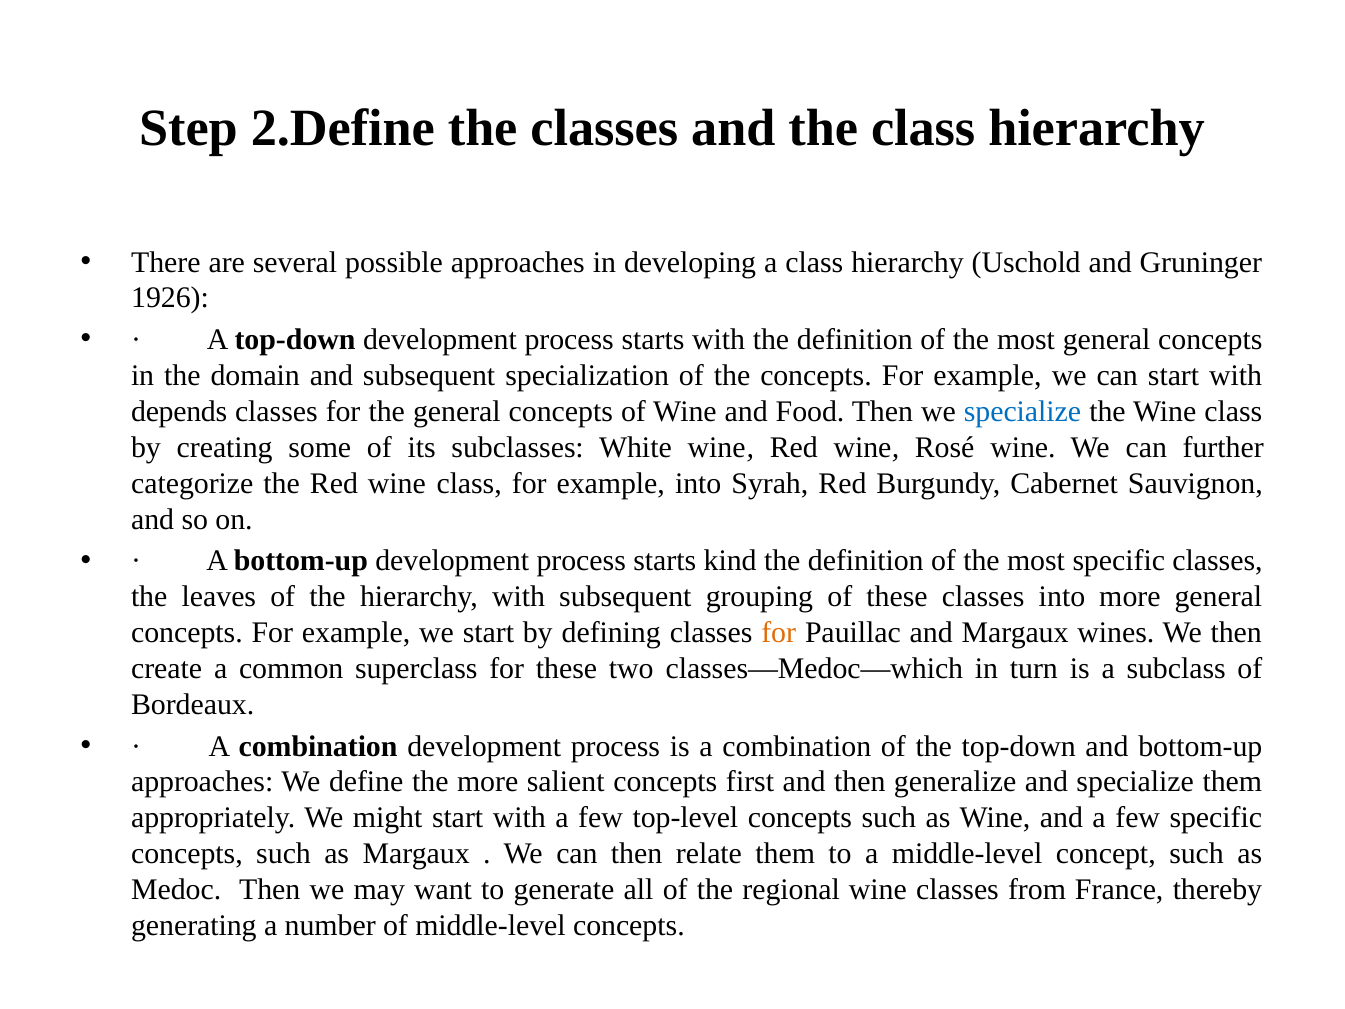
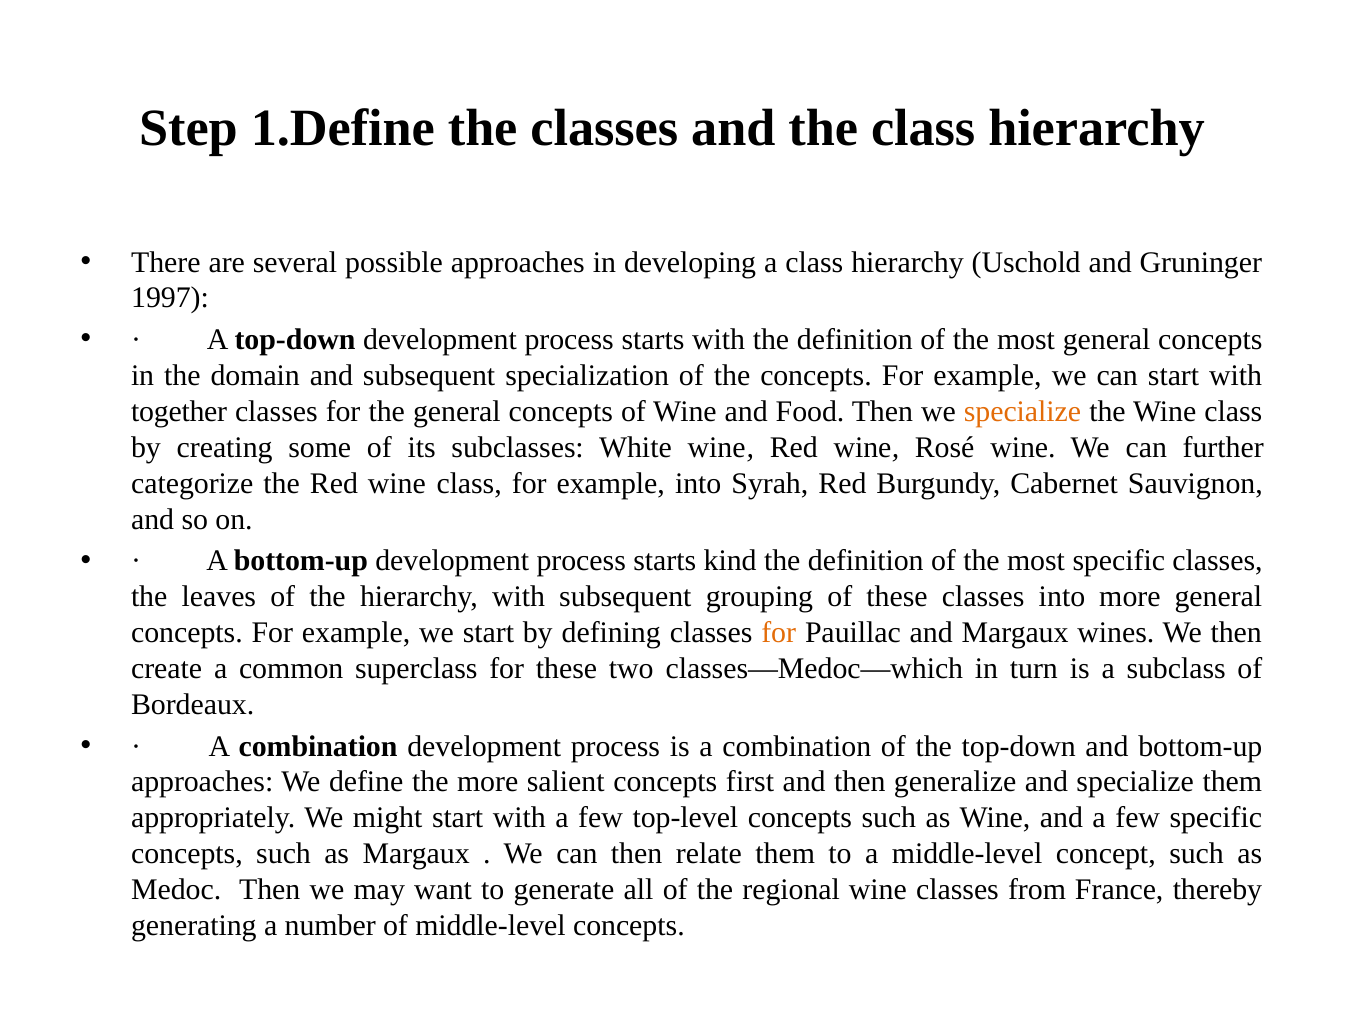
2.Define: 2.Define -> 1.Define
1926: 1926 -> 1997
depends: depends -> together
specialize at (1022, 411) colour: blue -> orange
